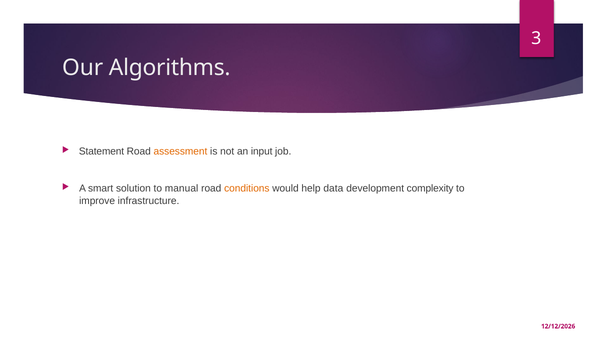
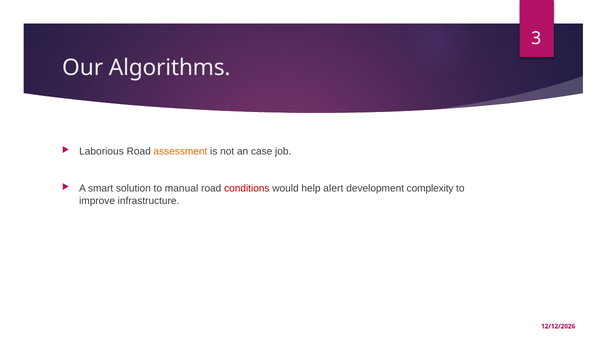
Statement: Statement -> Laborious
input: input -> case
conditions colour: orange -> red
data: data -> alert
